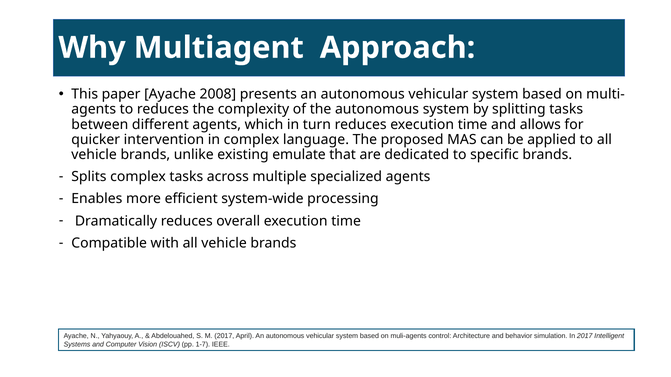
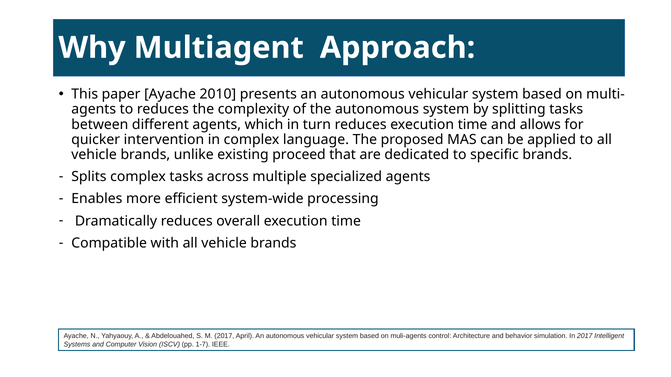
2008: 2008 -> 2010
emulate: emulate -> proceed
